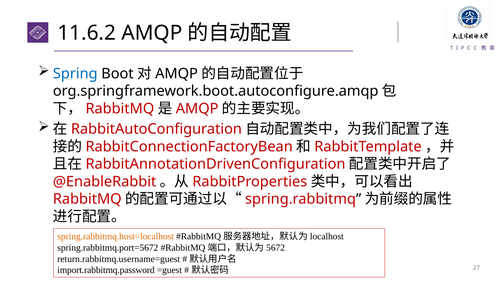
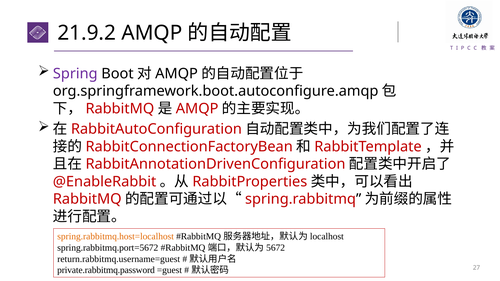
11.6.2: 11.6.2 -> 21.9.2
Spring colour: blue -> purple
import.rabbitmq.password: import.rabbitmq.password -> private.rabbitmq.password
